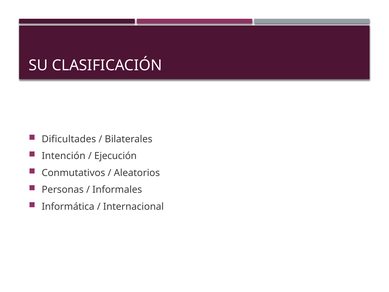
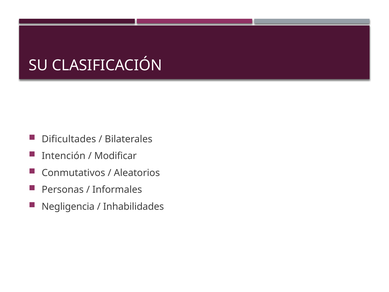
Ejecución: Ejecución -> Modificar
Informática: Informática -> Negligencia
Internacional: Internacional -> Inhabilidades
